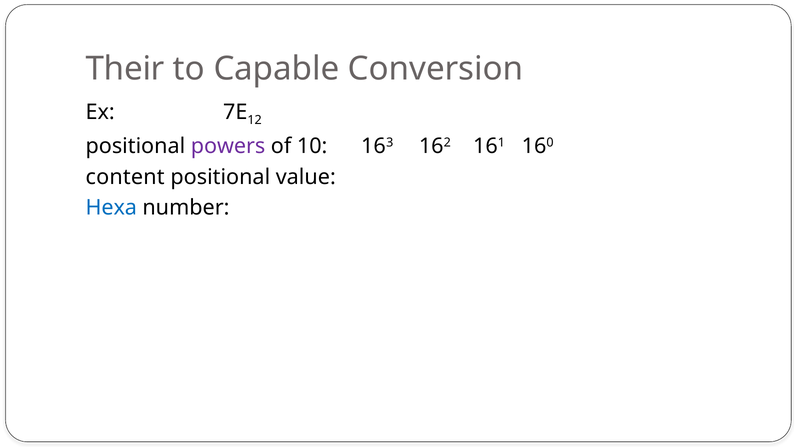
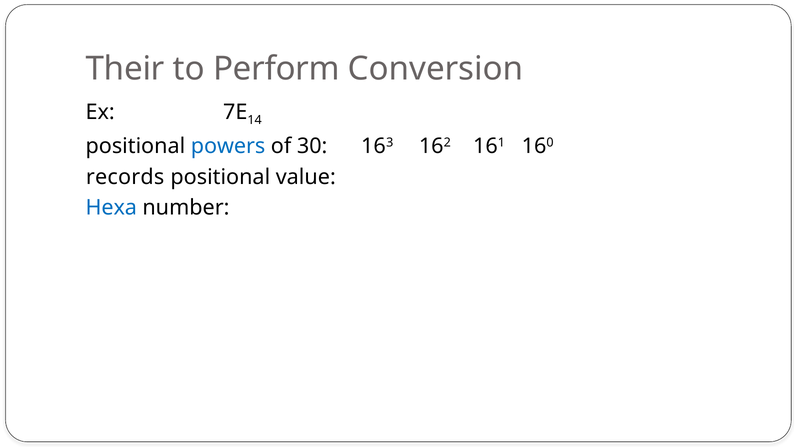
Capable: Capable -> Perform
12: 12 -> 14
powers colour: purple -> blue
10: 10 -> 30
content: content -> records
